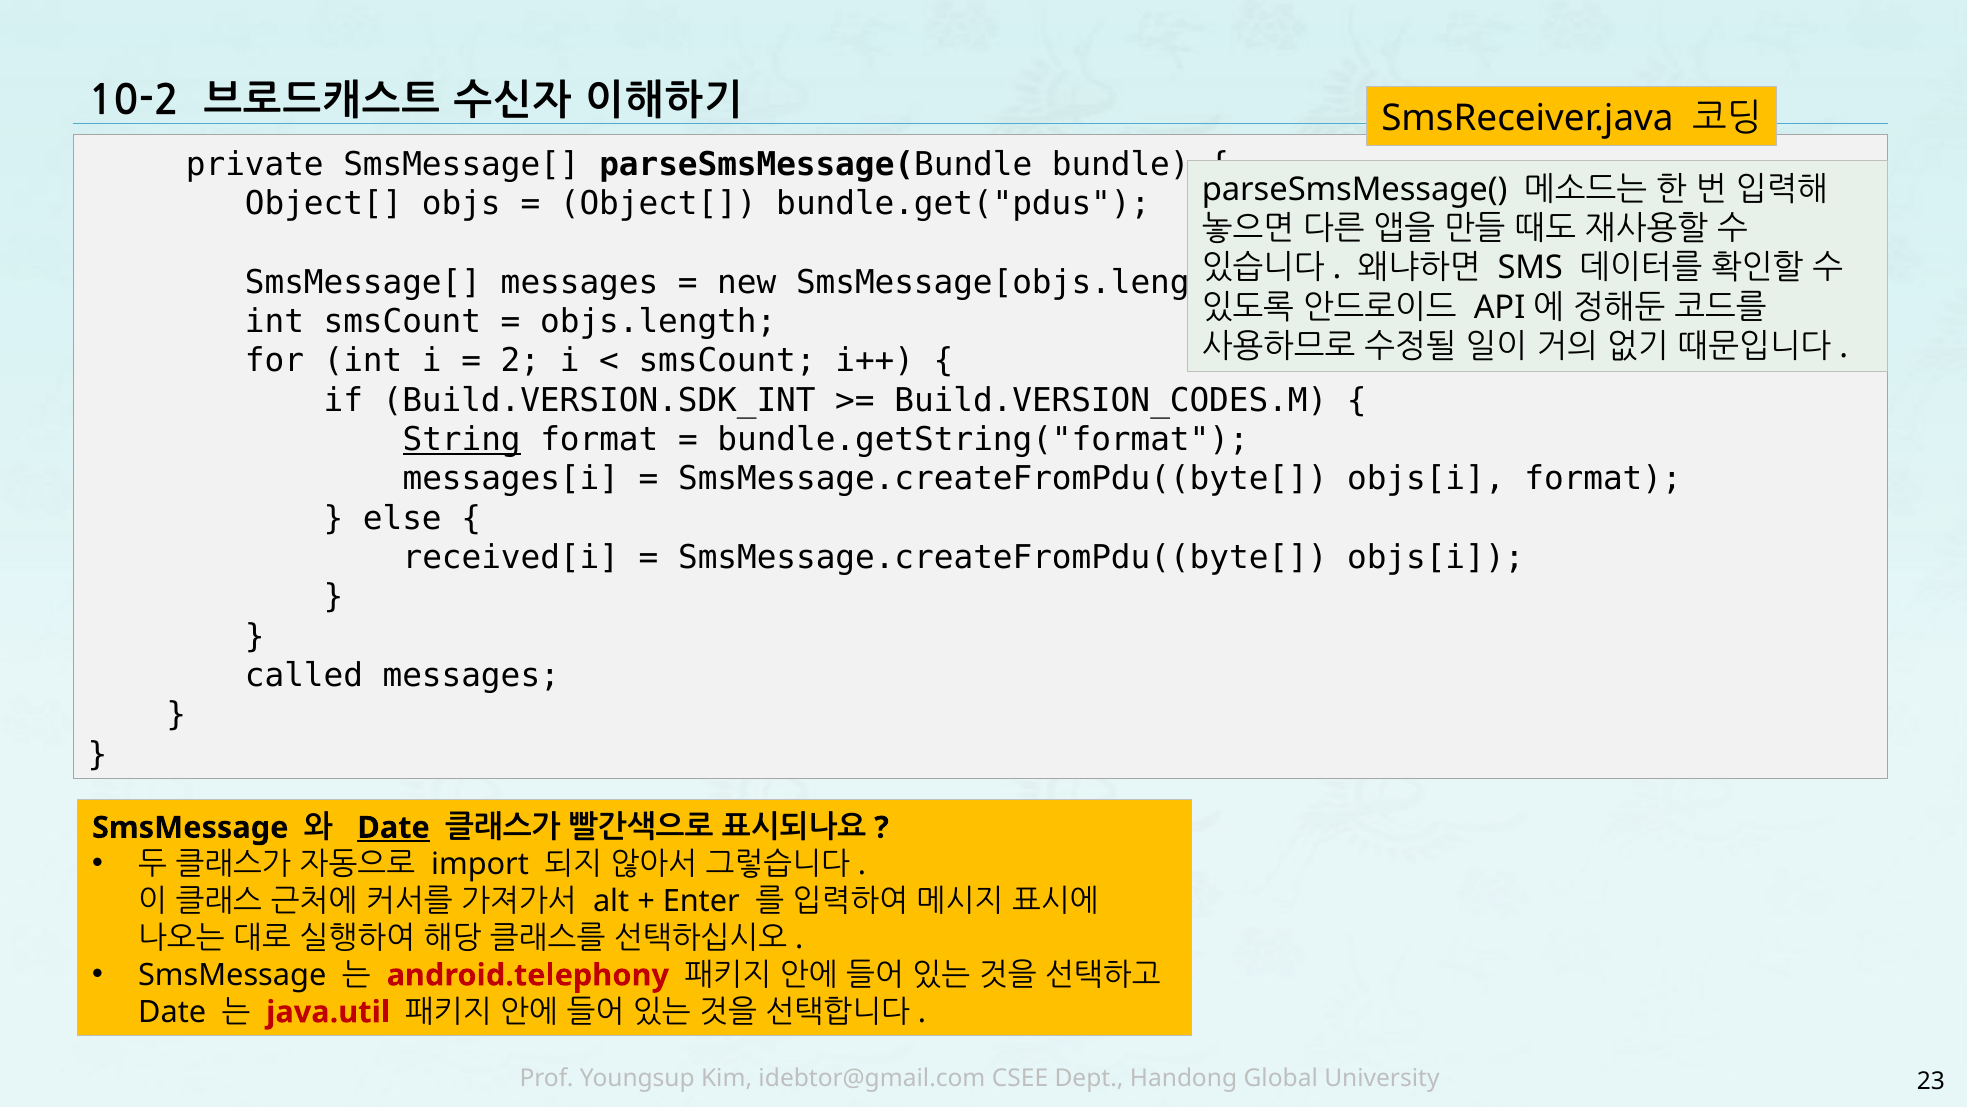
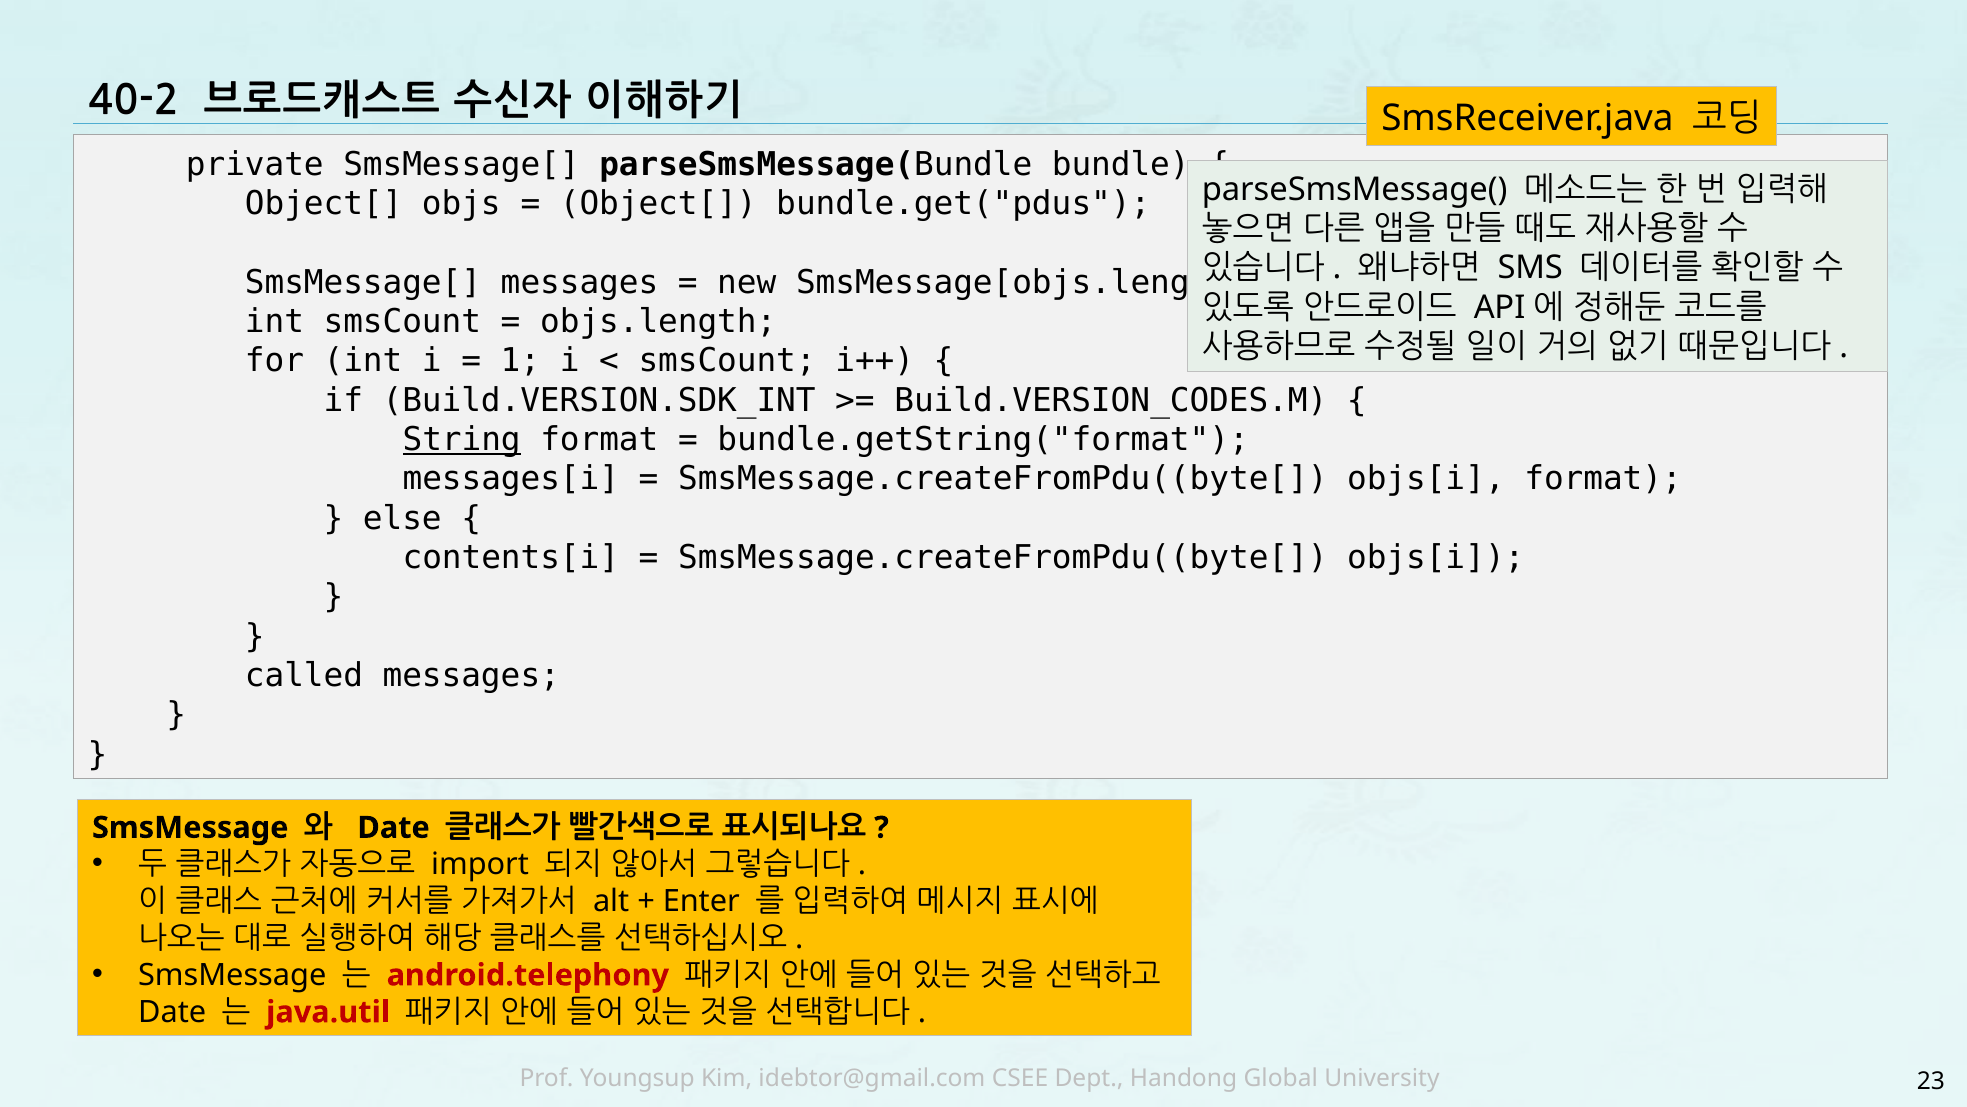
10-2: 10-2 -> 40-2
2: 2 -> 1
received[i: received[i -> contents[i
Date at (394, 827) underline: present -> none
